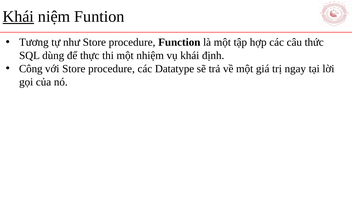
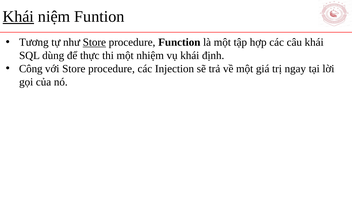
Store at (94, 42) underline: none -> present
câu thức: thức -> khái
Datatype: Datatype -> Injection
